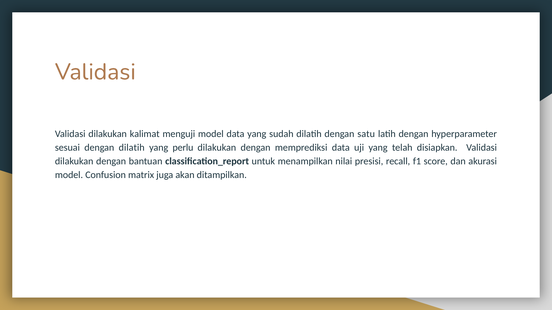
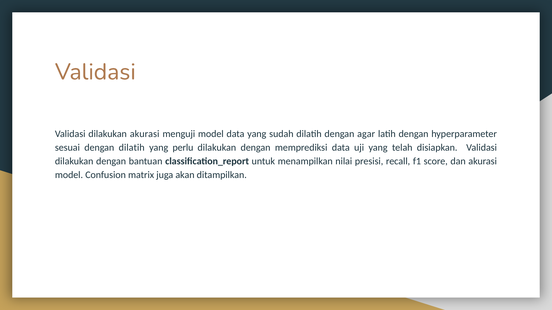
dilakukan kalimat: kalimat -> akurasi
satu: satu -> agar
